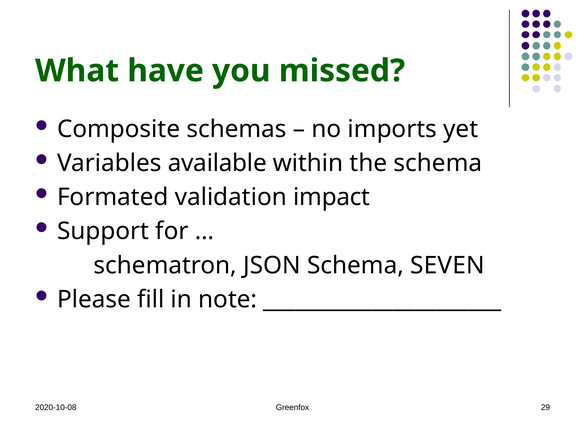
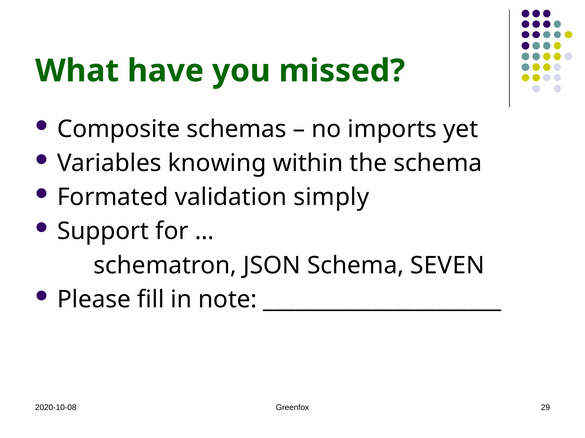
available: available -> knowing
impact: impact -> simply
